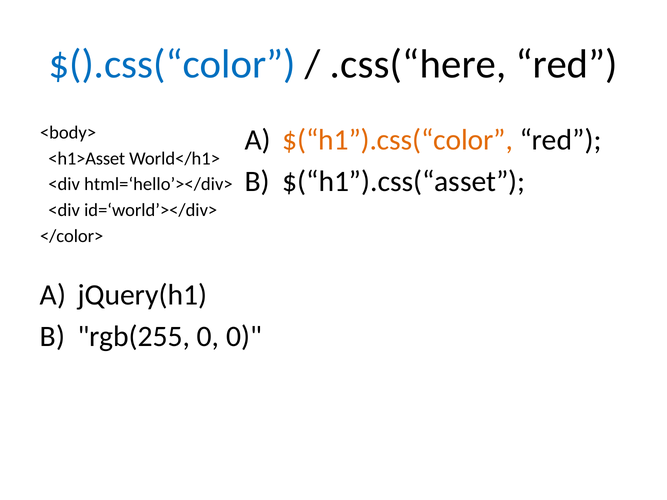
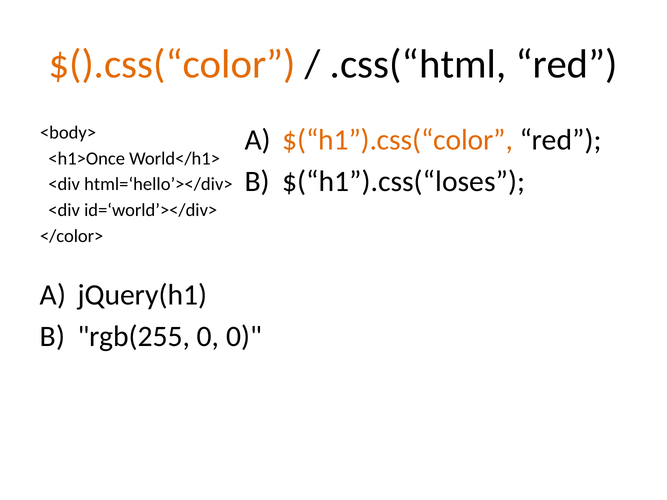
$().css(“color colour: blue -> orange
.css(“here: .css(“here -> .css(“html
<h1>Asset: <h1>Asset -> <h1>Once
$(“h1”).css(“asset: $(“h1”).css(“asset -> $(“h1”).css(“loses
